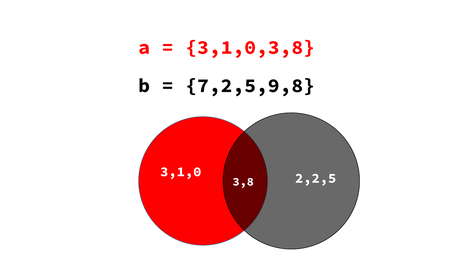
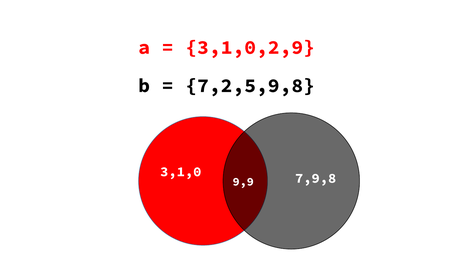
3,1,0,3,8: 3,1,0,3,8 -> 3,1,0,2,9
2,2,5: 2,2,5 -> 7,9,8
3,8: 3,8 -> 9,9
